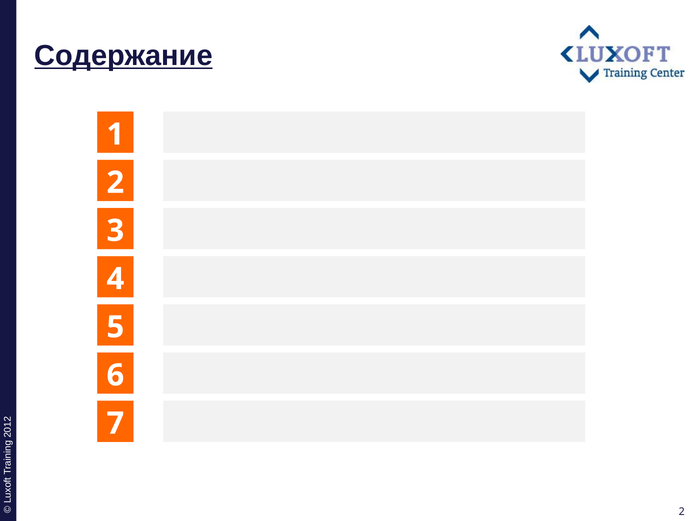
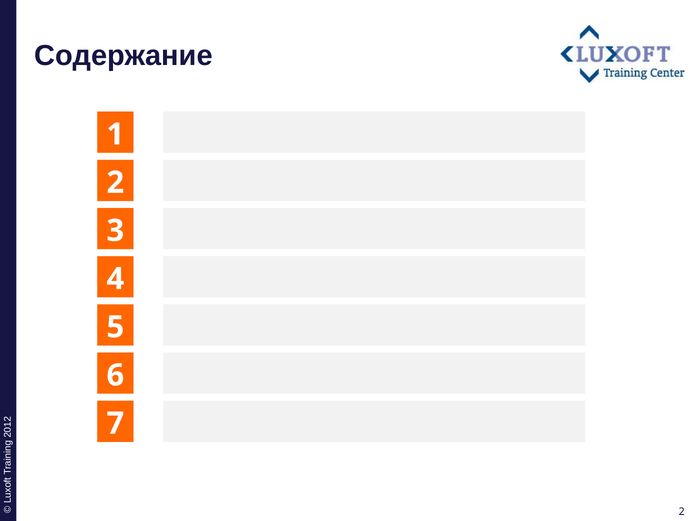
Содержание underline: present -> none
